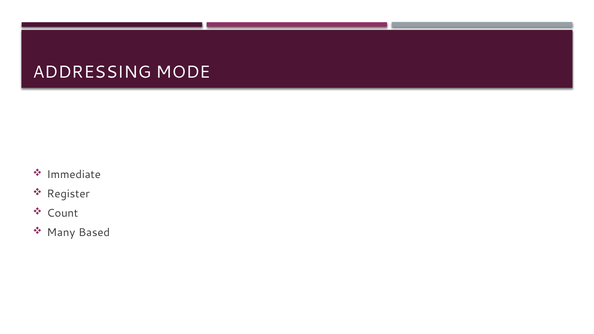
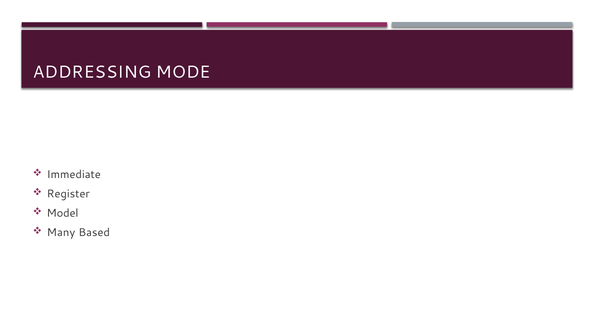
Count: Count -> Model
